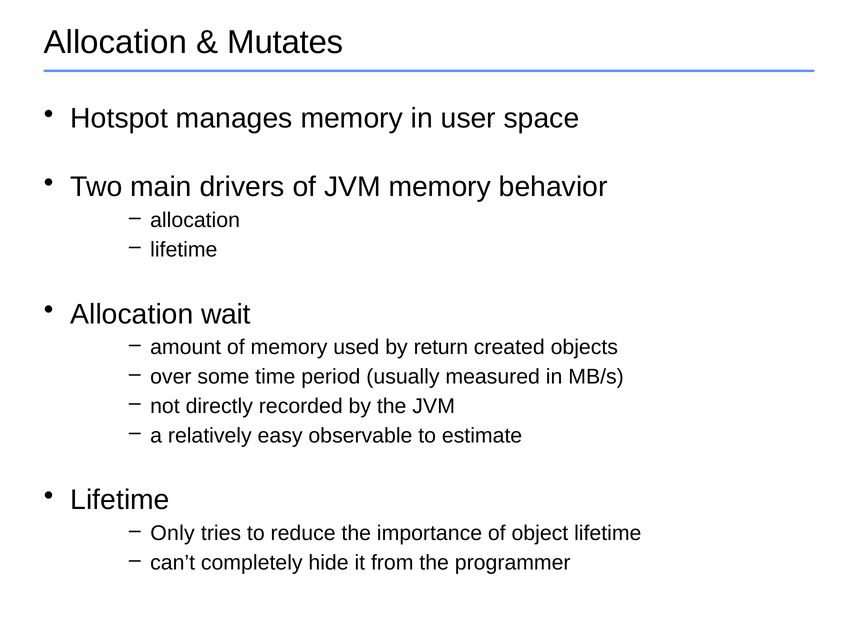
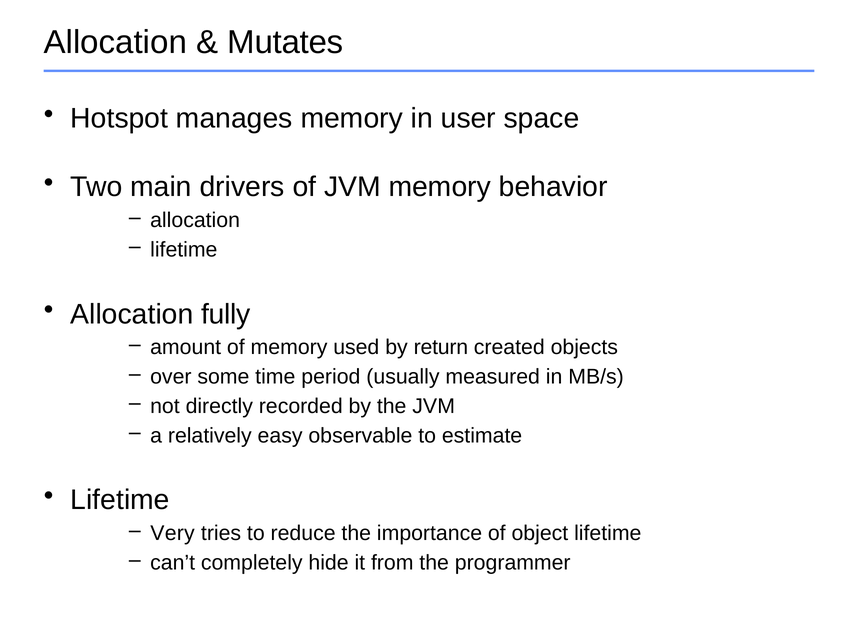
wait: wait -> fully
Only: Only -> Very
